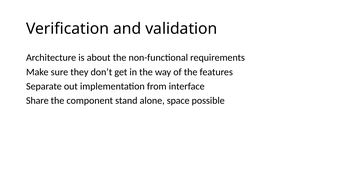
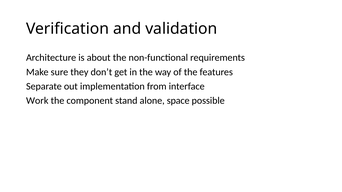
Share: Share -> Work
